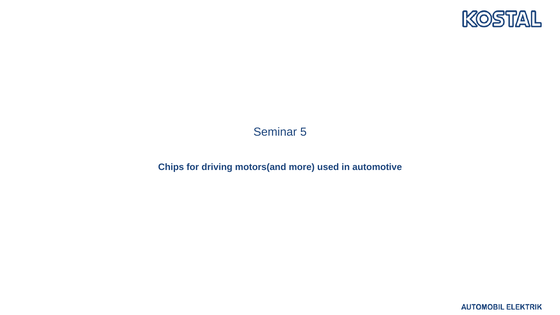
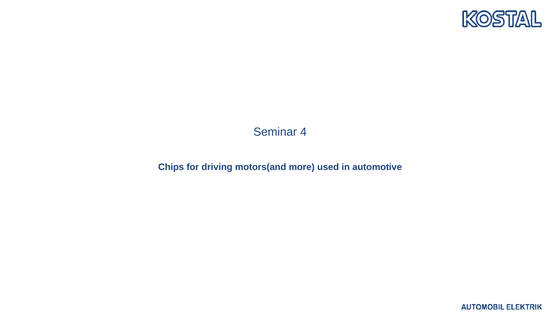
5: 5 -> 4
